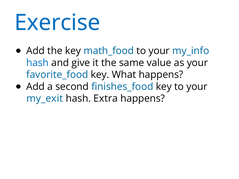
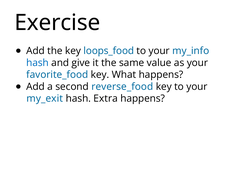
Exercise colour: blue -> black
math_food: math_food -> loops_food
finishes_food: finishes_food -> reverse_food
